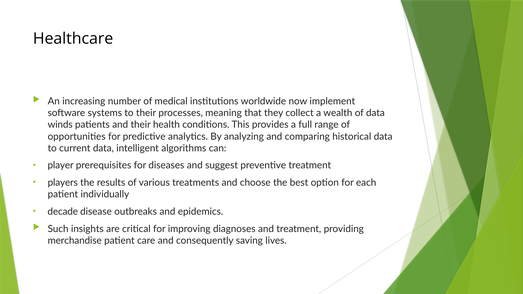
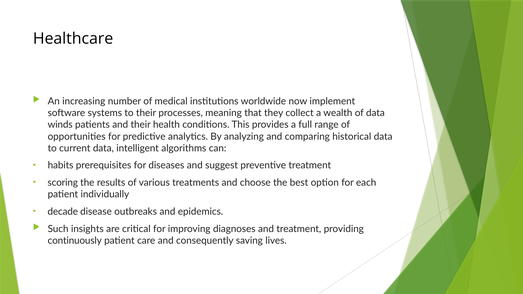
player: player -> habits
players: players -> scoring
merchandise: merchandise -> continuously
